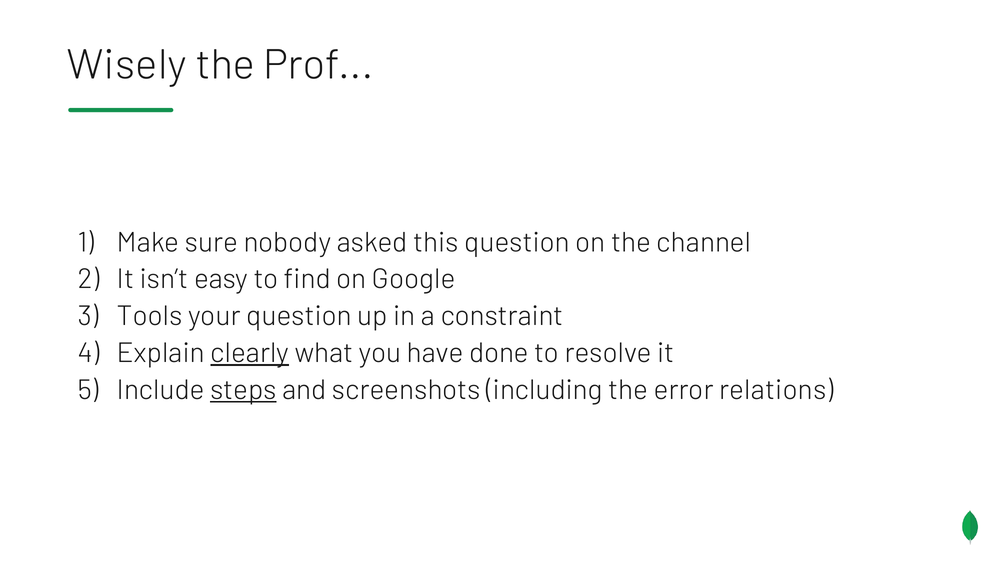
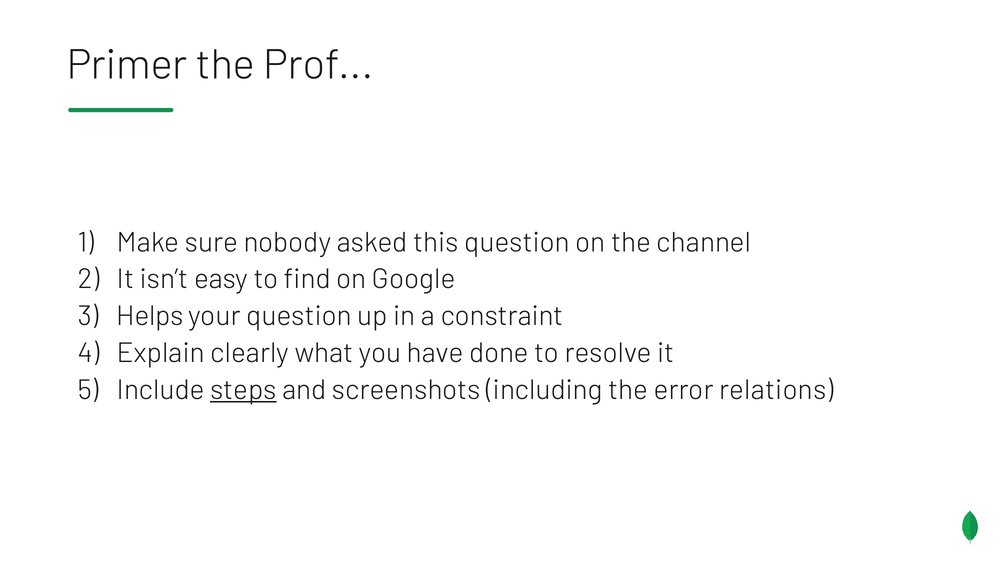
Wisely: Wisely -> Primer
Tools: Tools -> Helps
clearly underline: present -> none
